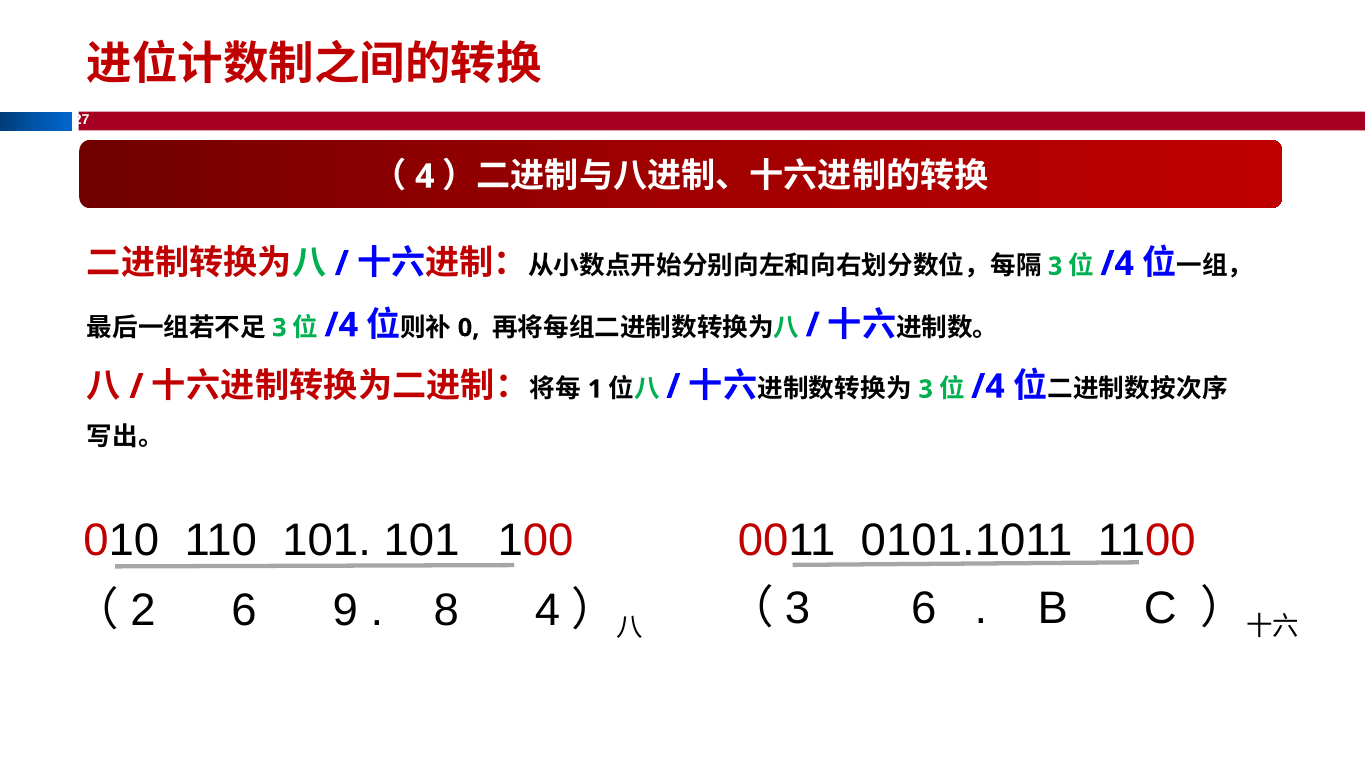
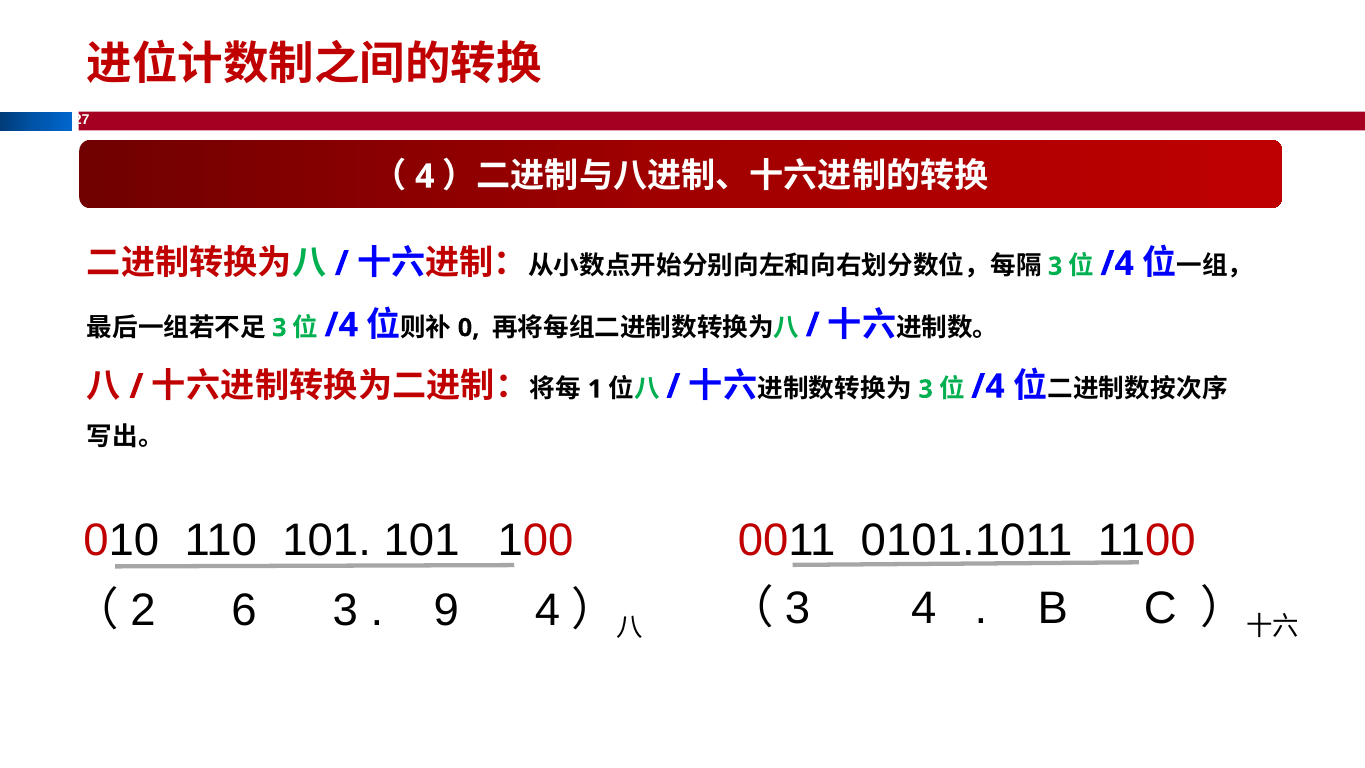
6 9: 9 -> 3
8: 8 -> 9
6 at (924, 609): 6 -> 4
